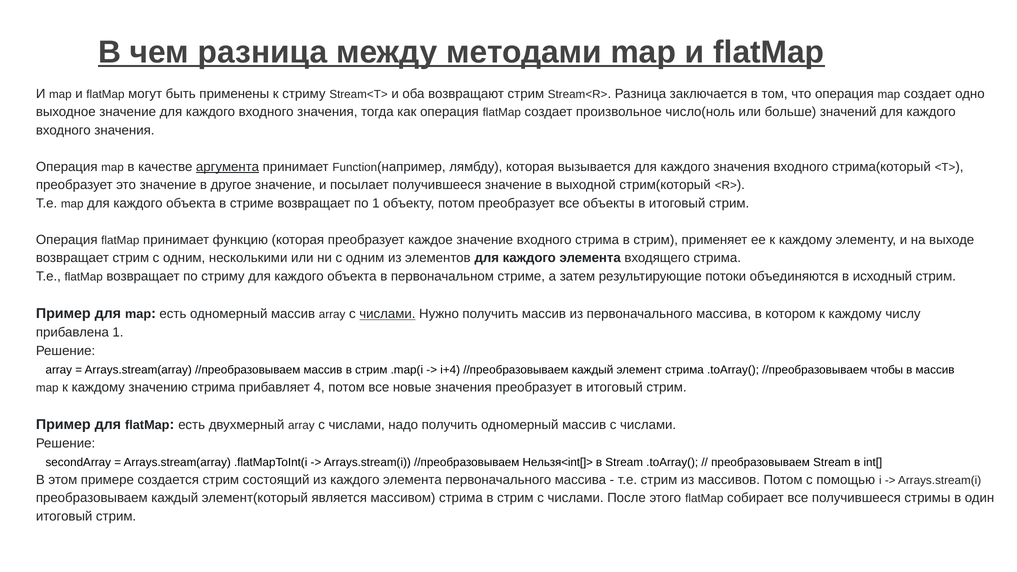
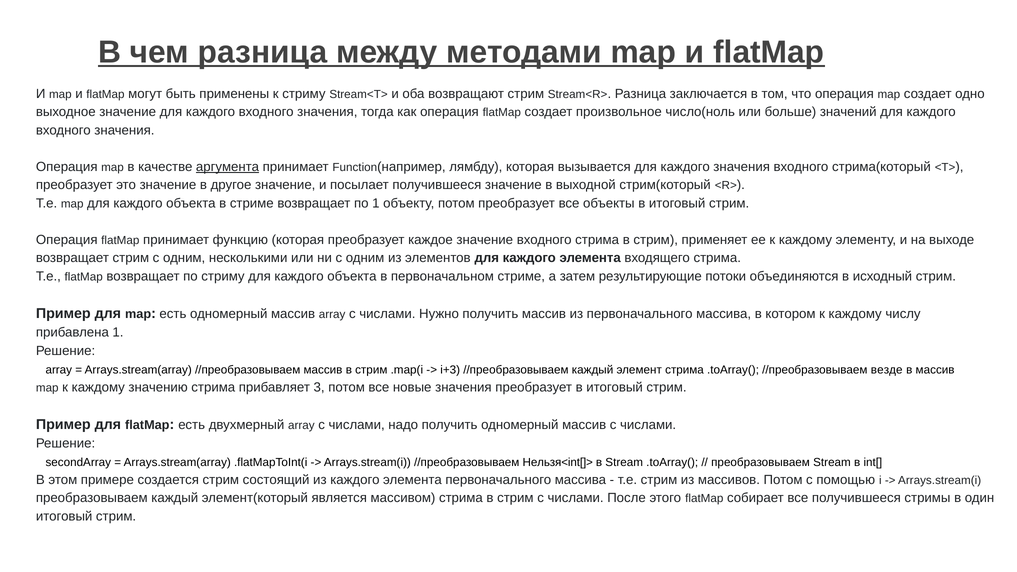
числами at (387, 314) underline: present -> none
i+4: i+4 -> i+3
чтобы: чтобы -> везде
4: 4 -> 3
